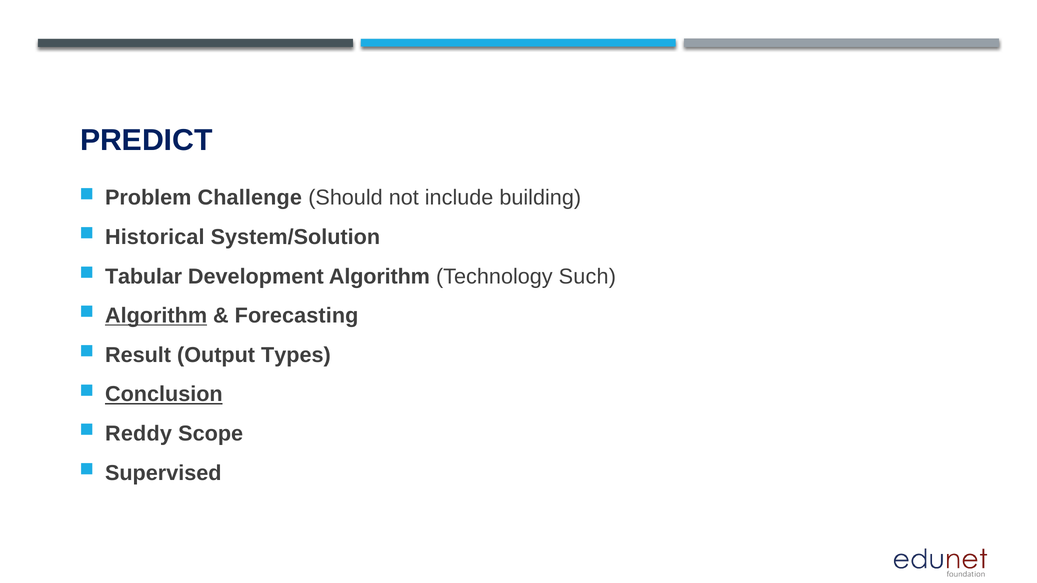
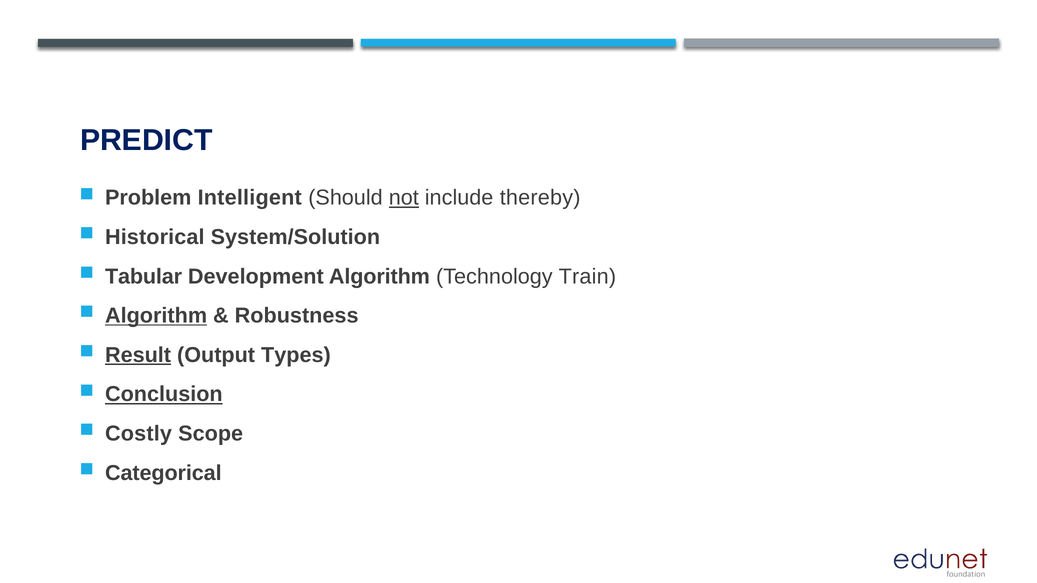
Challenge: Challenge -> Intelligent
not underline: none -> present
building: building -> thereby
Such: Such -> Train
Forecasting: Forecasting -> Robustness
Result underline: none -> present
Reddy: Reddy -> Costly
Supervised: Supervised -> Categorical
